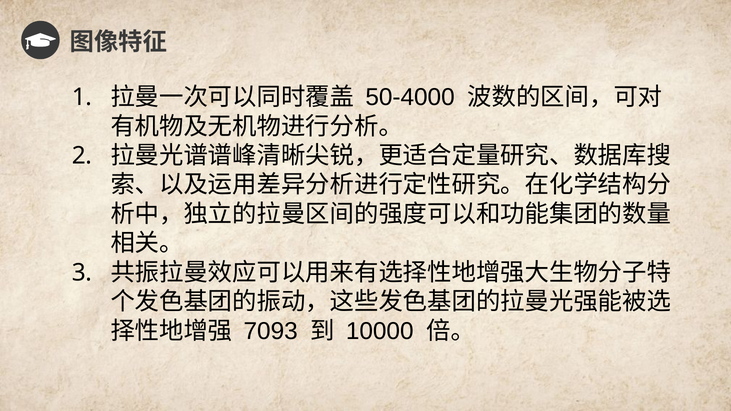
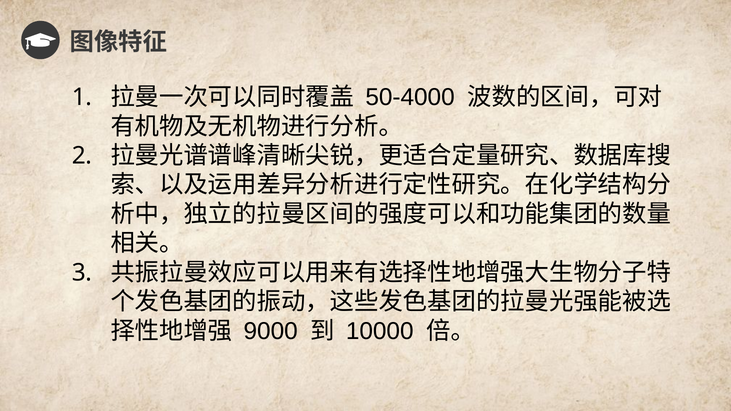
7093: 7093 -> 9000
